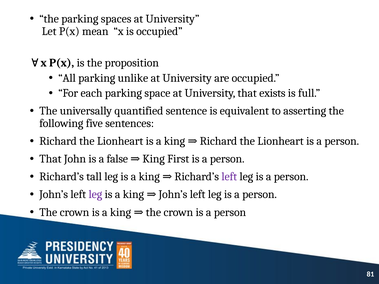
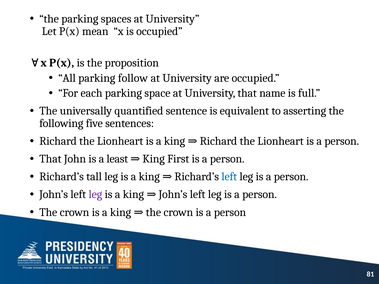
unlike: unlike -> follow
exists: exists -> name
false: false -> least
left at (229, 177) colour: purple -> blue
